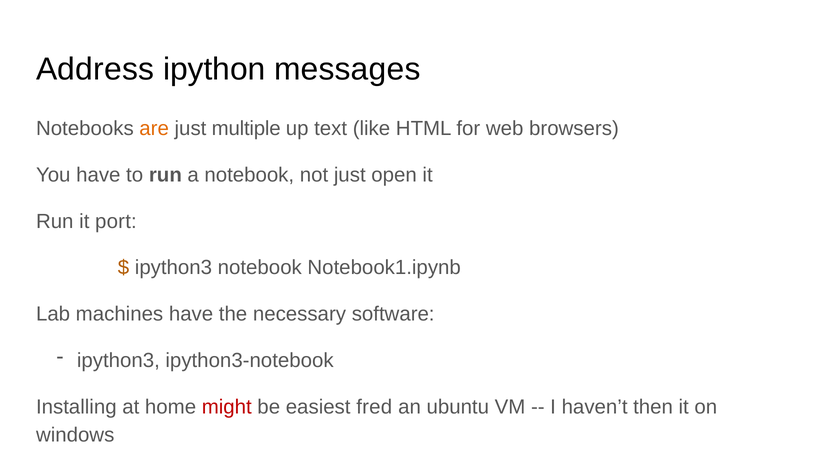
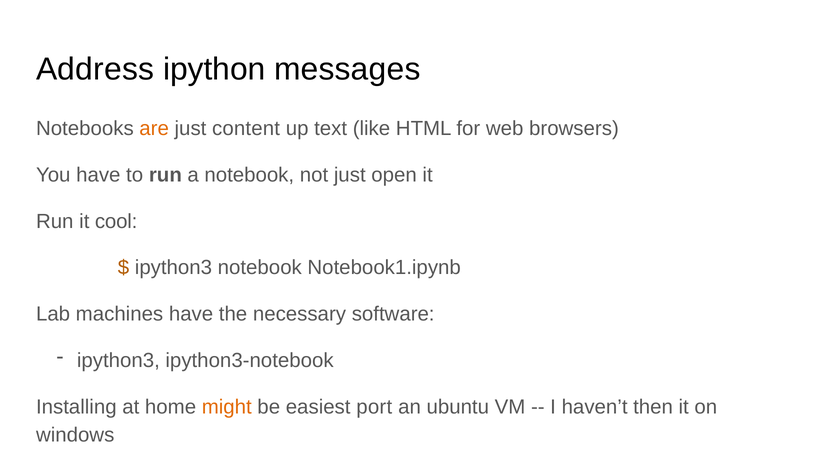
multiple: multiple -> content
port: port -> cool
might colour: red -> orange
fred: fred -> port
